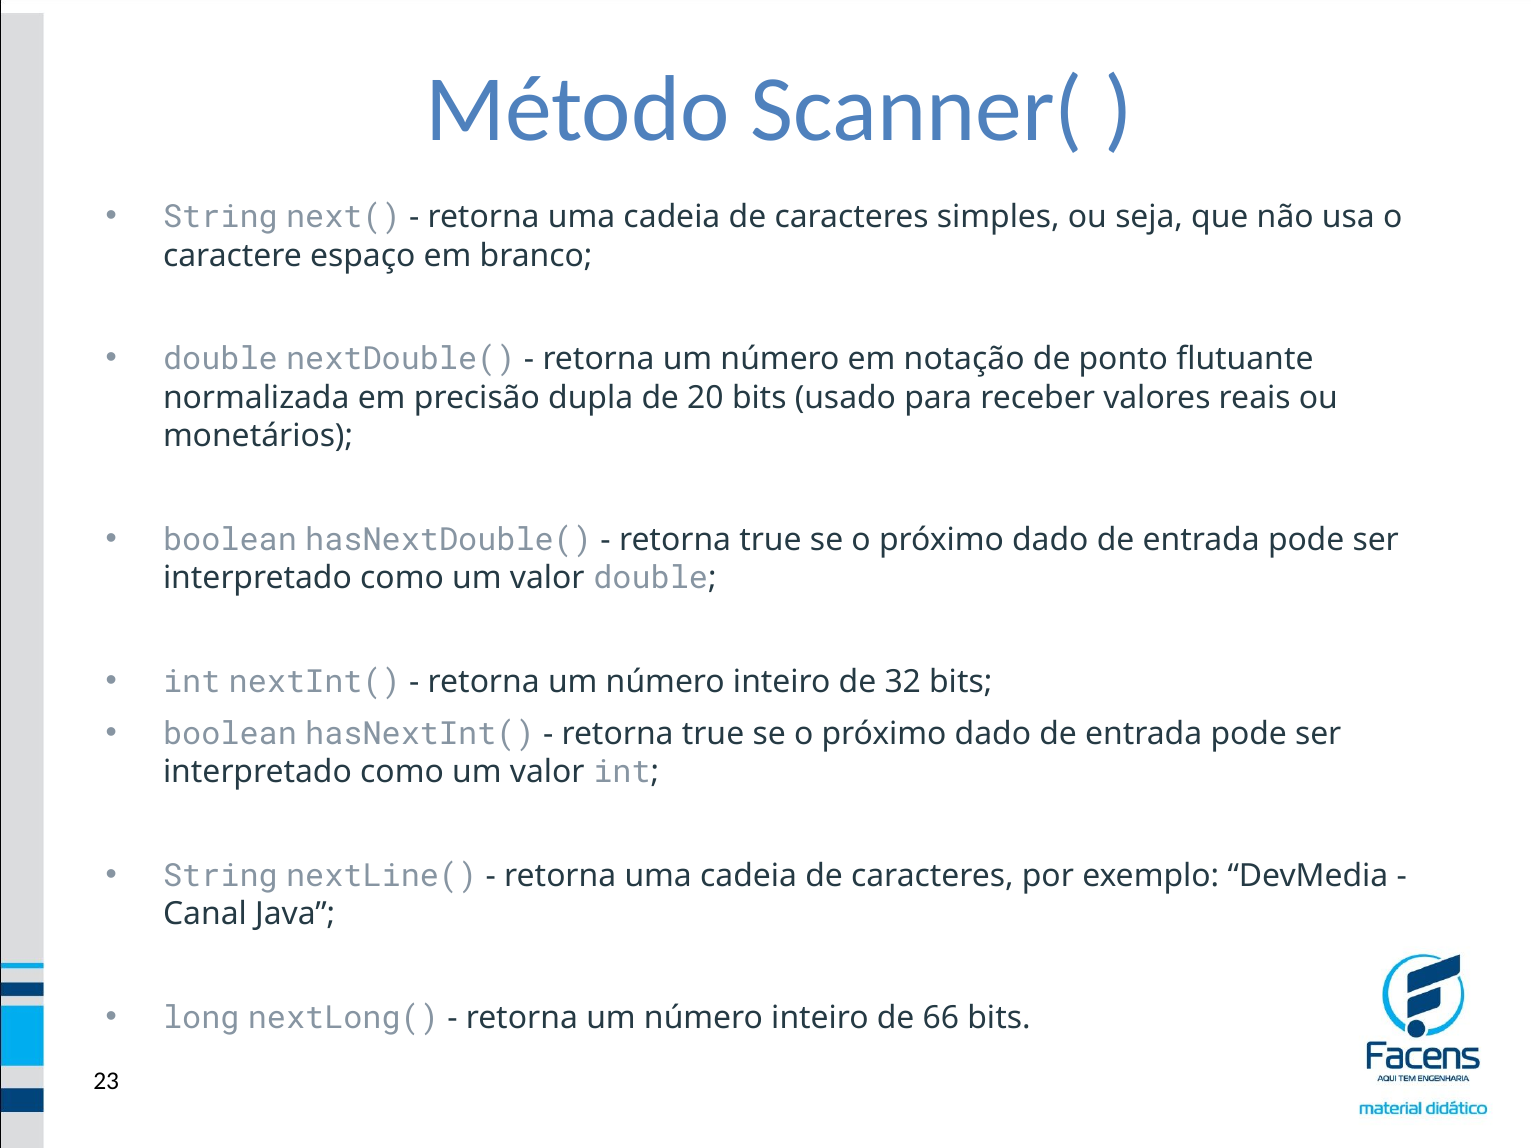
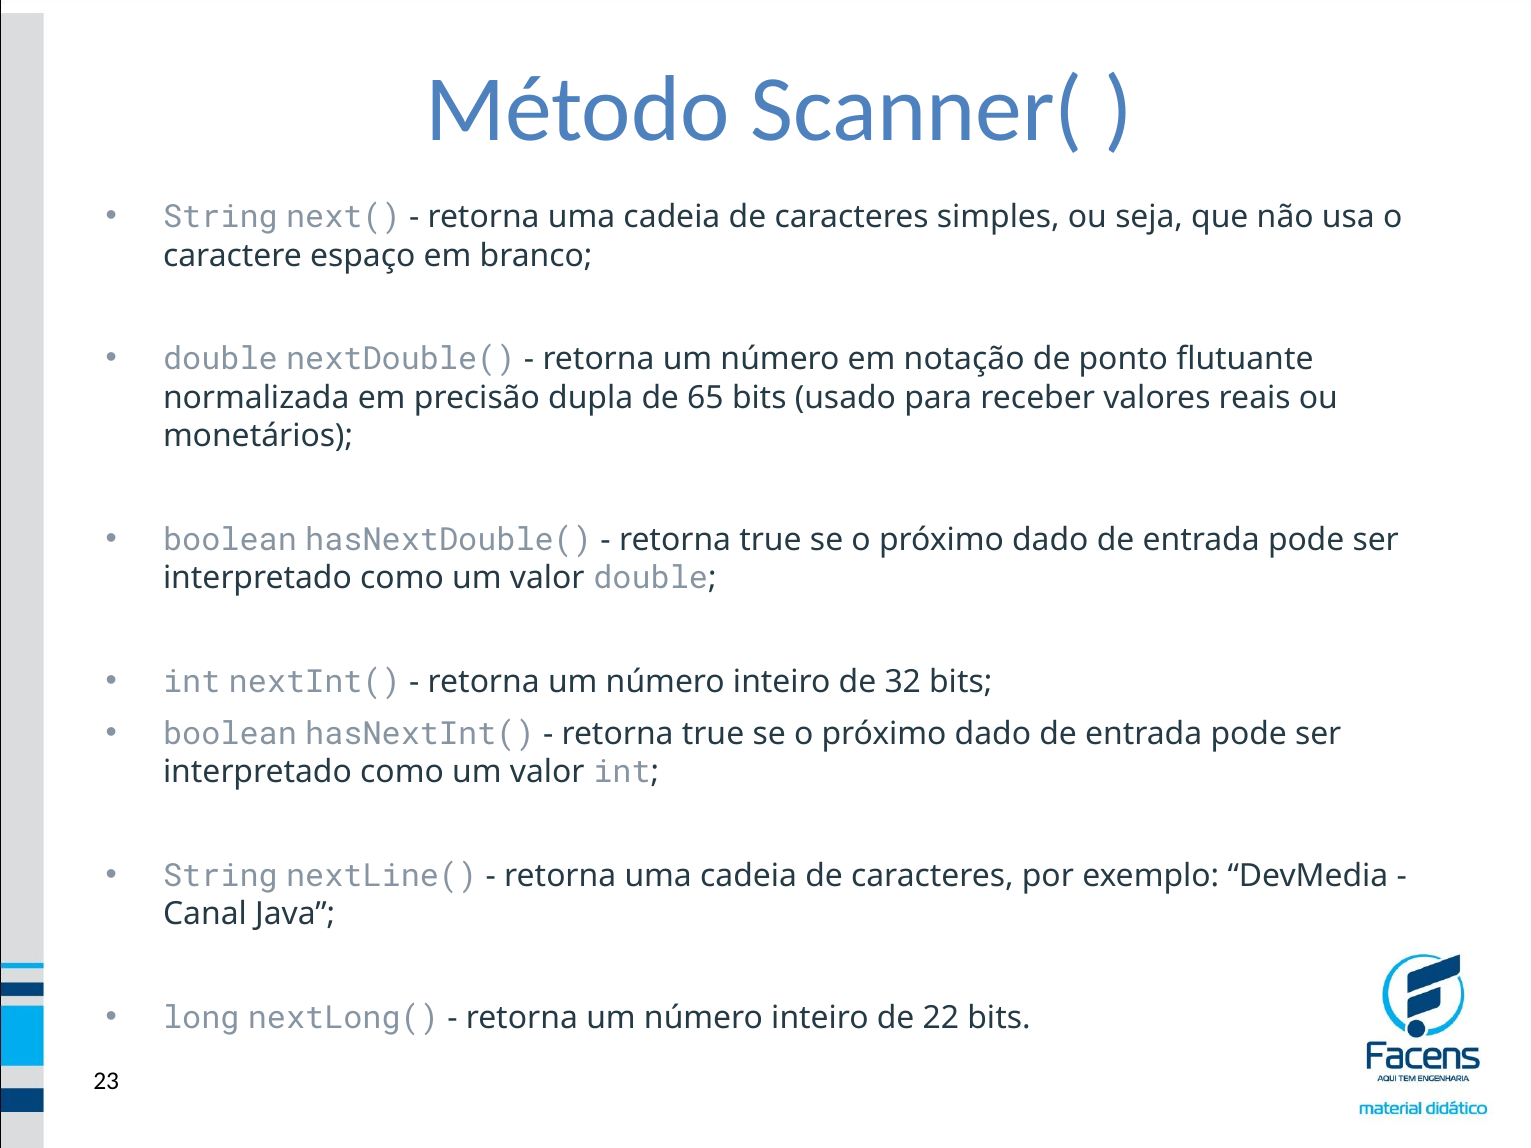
20: 20 -> 65
66: 66 -> 22
